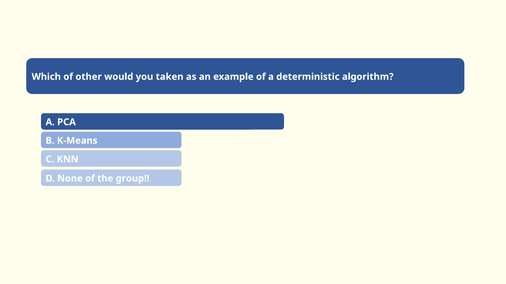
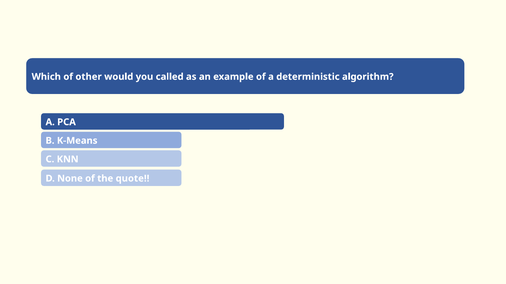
taken: taken -> called
group: group -> quote
